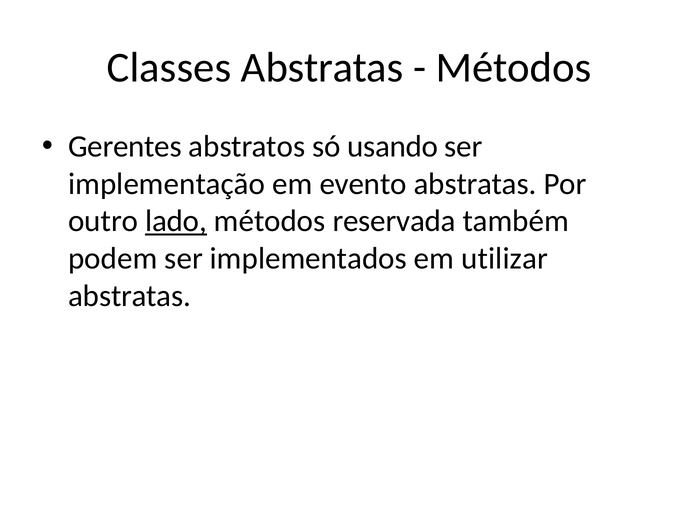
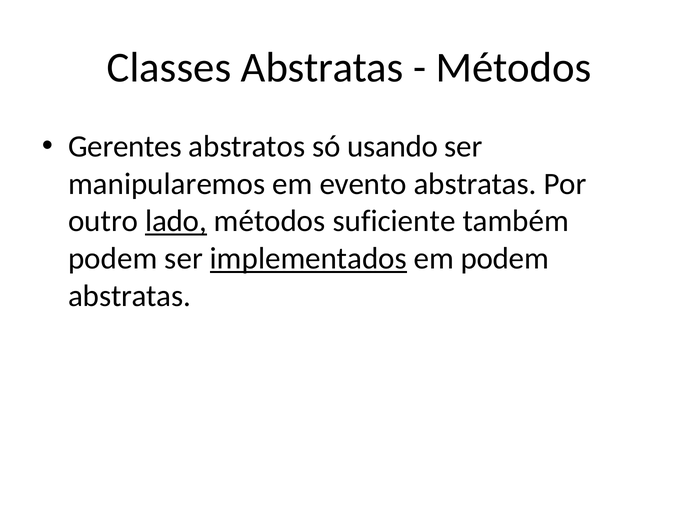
implementação: implementação -> manipularemos
reservada: reservada -> suficiente
implementados underline: none -> present
em utilizar: utilizar -> podem
